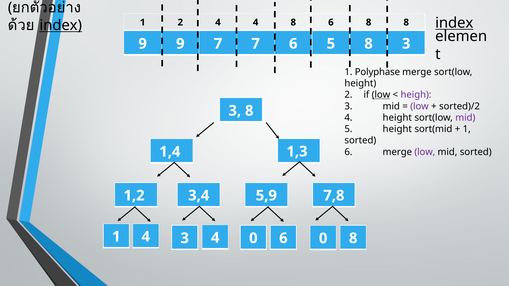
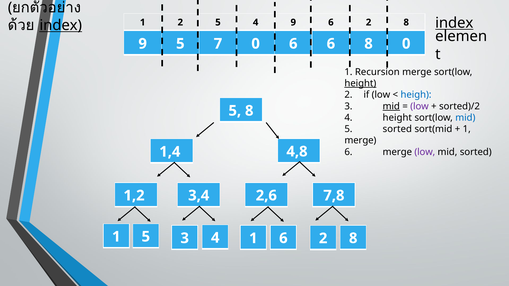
2 4: 4 -> 5
4 8: 8 -> 9
8 at (369, 22): 8 -> 2
9 9: 9 -> 5
7 7: 7 -> 0
6 5: 5 -> 6
8 3: 3 -> 0
Polyphase: Polyphase -> Recursion
height at (360, 83) underline: none -> present
low at (381, 95) underline: present -> none
heigh colour: purple -> blue
mid at (391, 106) underline: none -> present
3 at (235, 111): 3 -> 5
mid at (465, 118) colour: purple -> blue
5 height: height -> sorted
sorted at (360, 141): sorted -> merge
1,3: 1,3 -> 4,8
5,9: 5,9 -> 2,6
1 4: 4 -> 5
4 0: 0 -> 1
0 at (323, 239): 0 -> 2
